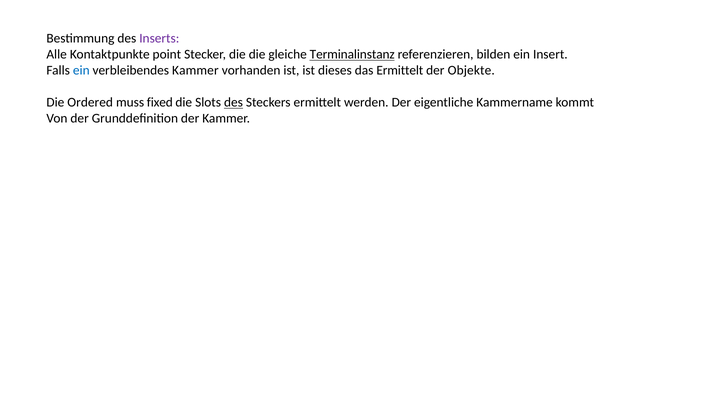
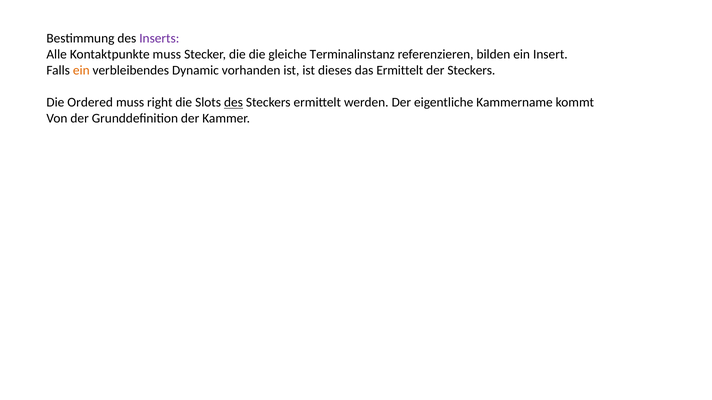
Kontaktpunkte point: point -> muss
Terminalinstanz underline: present -> none
ein at (81, 71) colour: blue -> orange
verbleibendes Kammer: Kammer -> Dynamic
der Objekte: Objekte -> Steckers
fixed: fixed -> right
